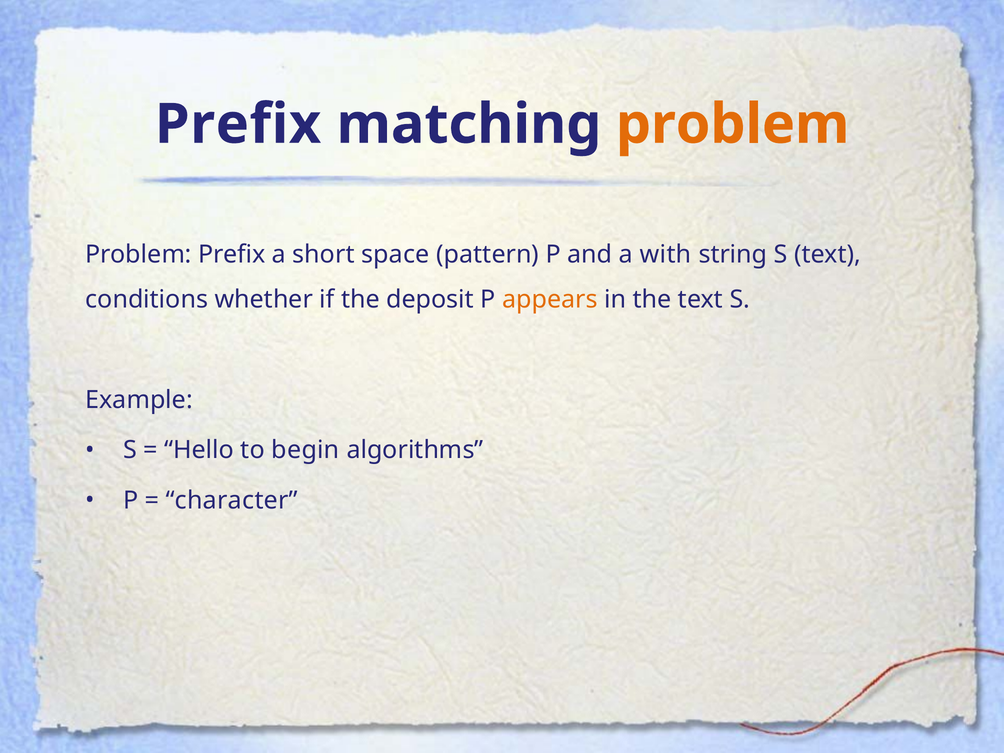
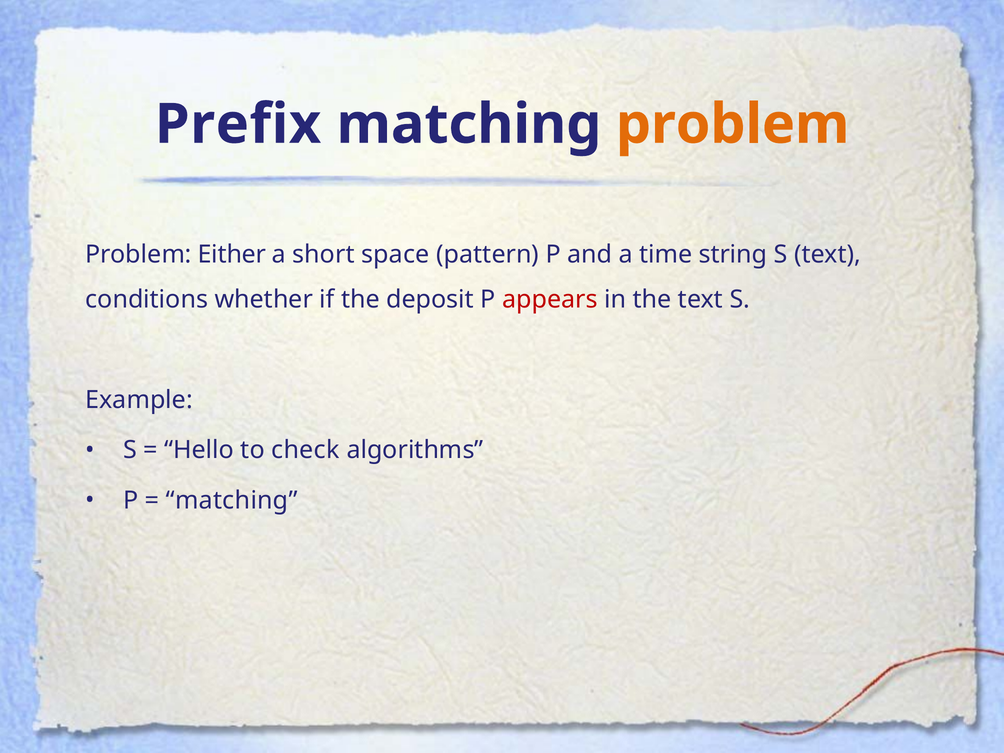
Problem Prefix: Prefix -> Either
with: with -> time
appears colour: orange -> red
begin: begin -> check
character at (232, 500): character -> matching
